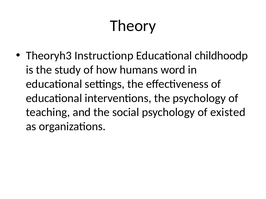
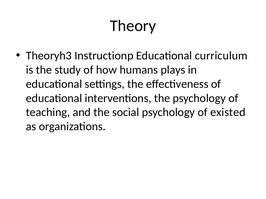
childhoodp: childhoodp -> curriculum
word: word -> plays
